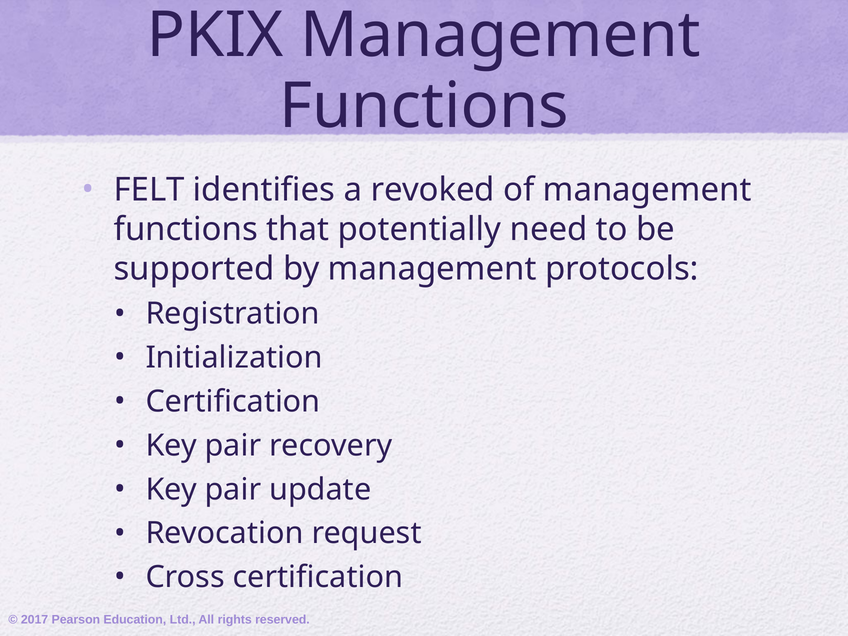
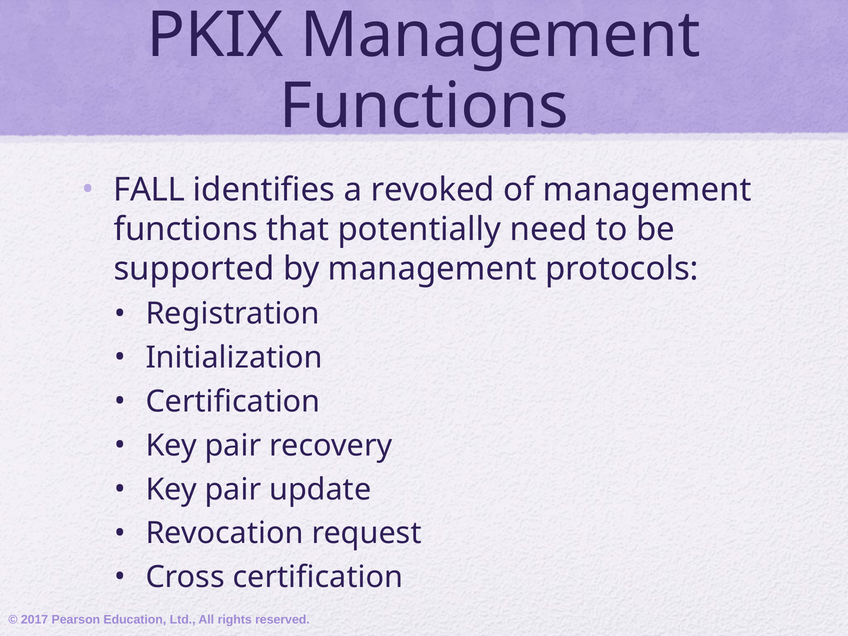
FELT: FELT -> FALL
